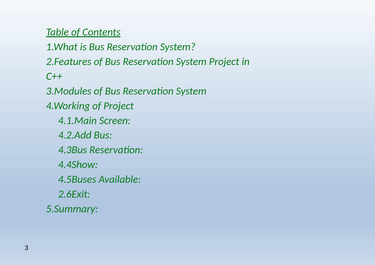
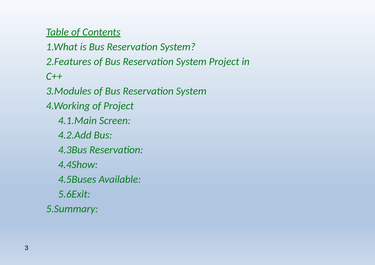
2.6Exit: 2.6Exit -> 5.6Exit
